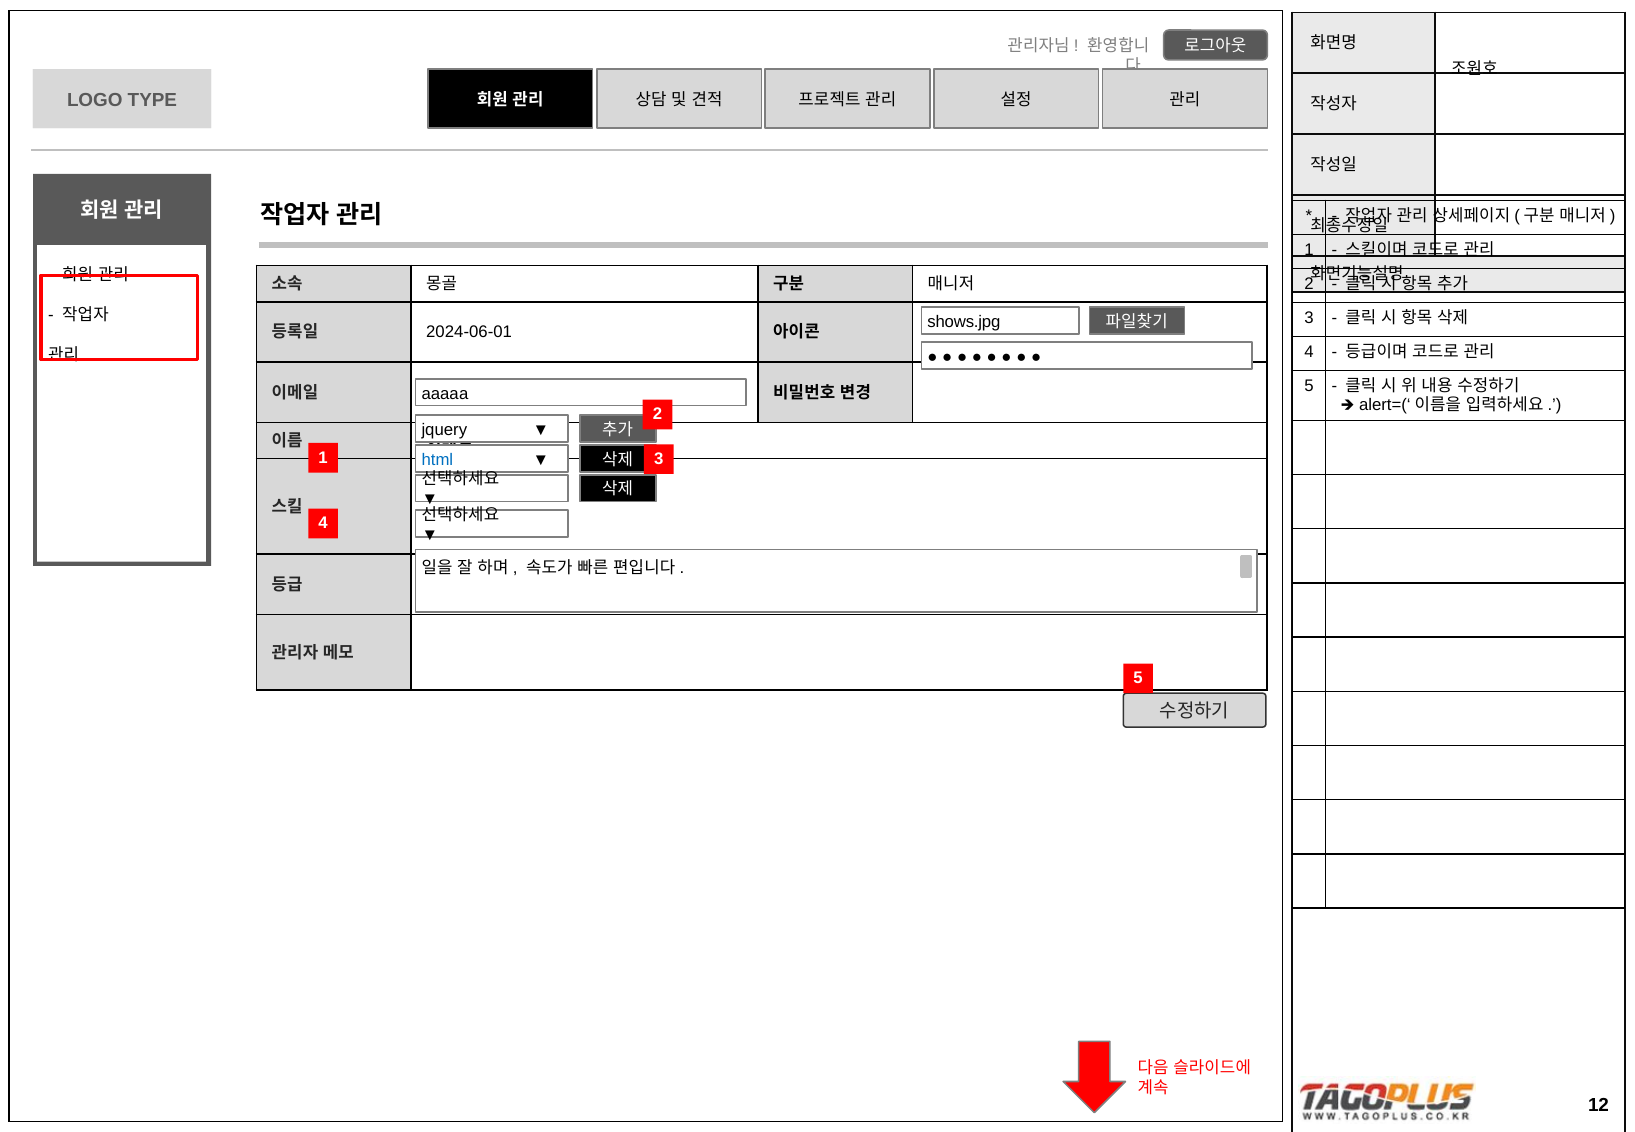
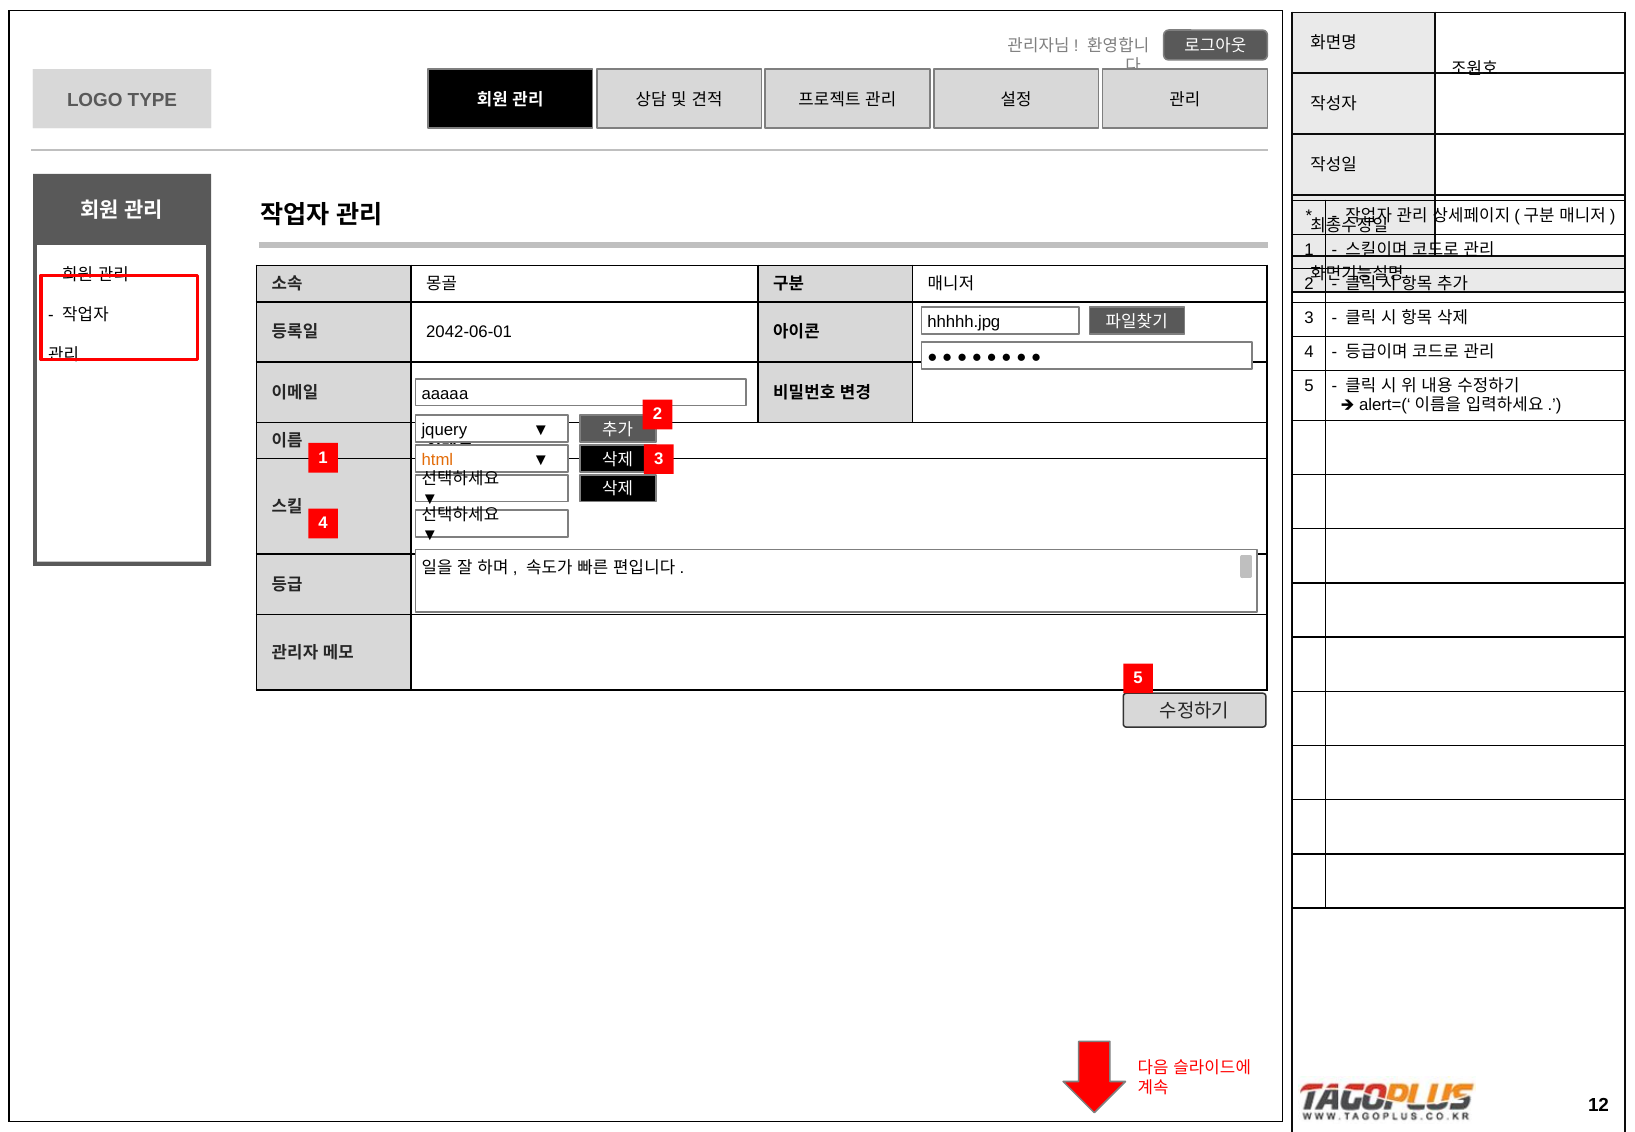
shows.jpg: shows.jpg -> hhhhh.jpg
2024-06-01: 2024-06-01 -> 2042-06-01
html colour: blue -> orange
